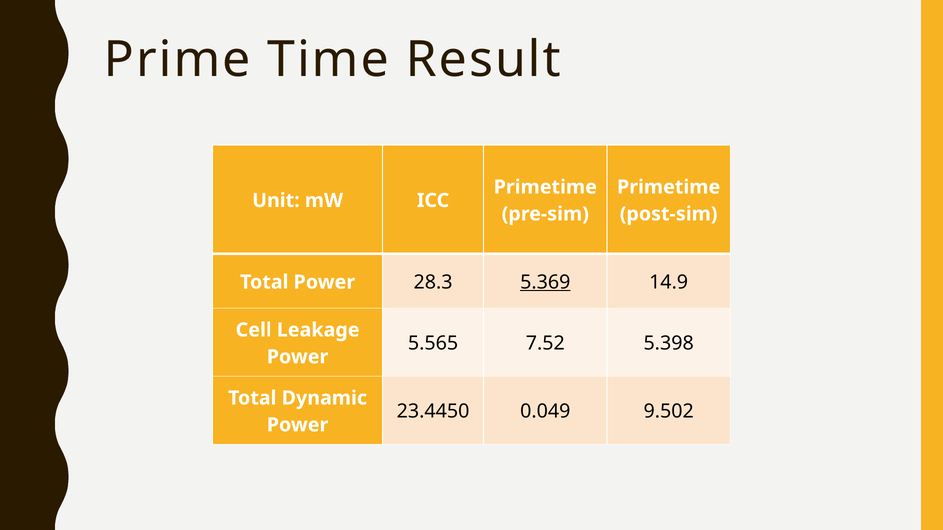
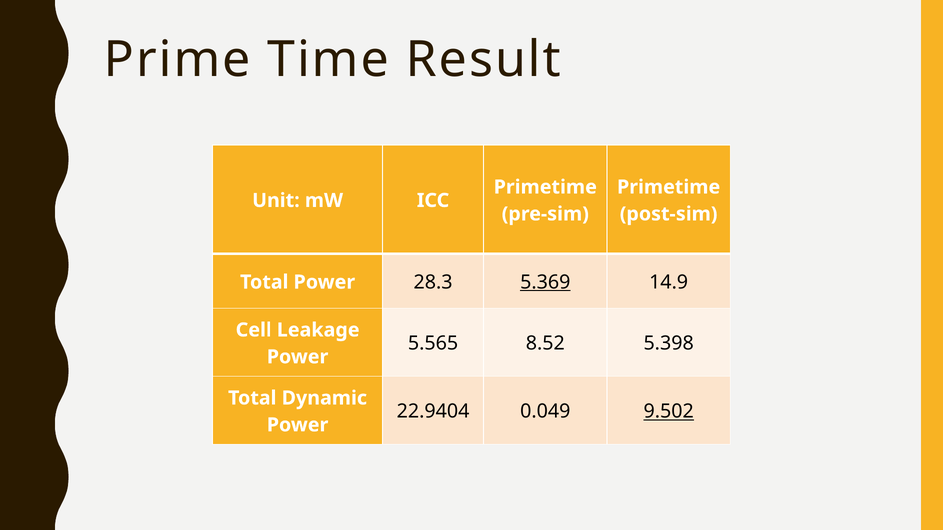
7.52: 7.52 -> 8.52
23.4450: 23.4450 -> 22.9404
9.502 underline: none -> present
